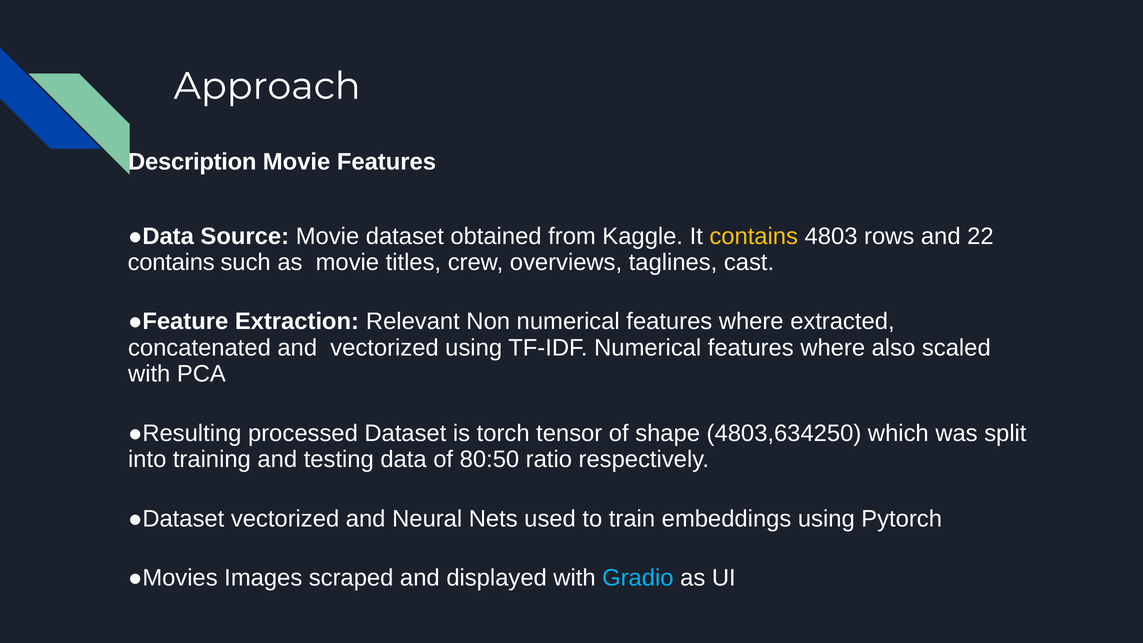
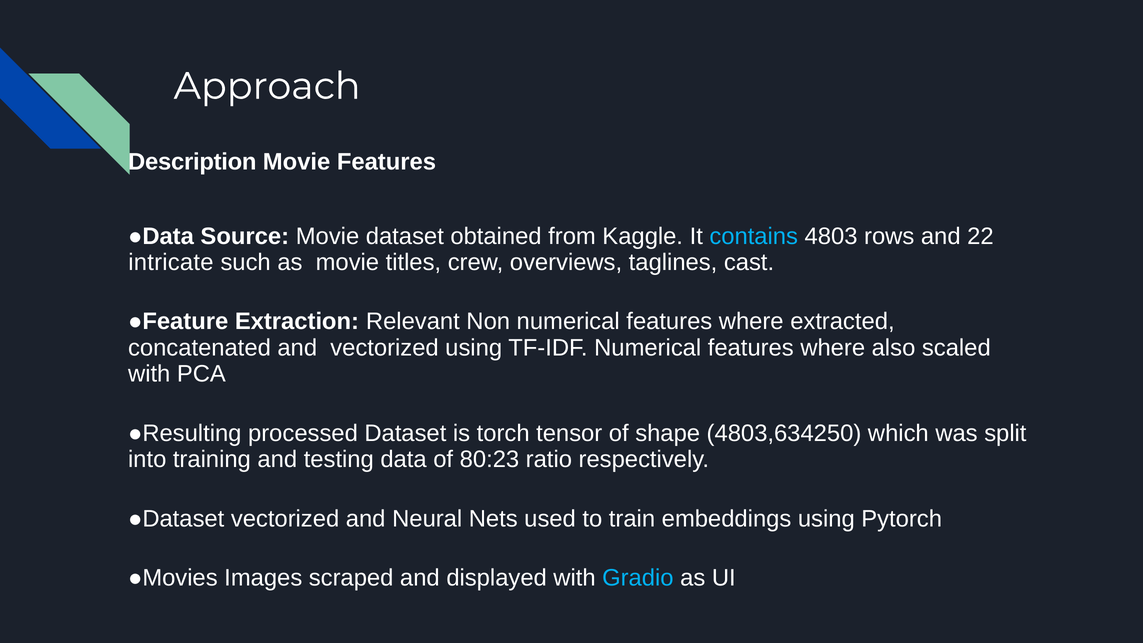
contains at (754, 236) colour: yellow -> light blue
contains at (171, 262): contains -> intricate
80:50: 80:50 -> 80:23
